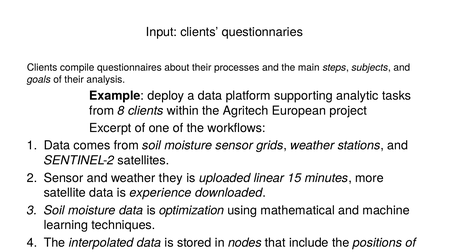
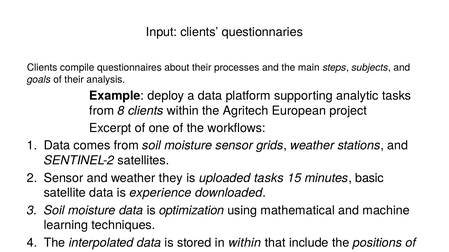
uploaded linear: linear -> tasks
more: more -> basic
in nodes: nodes -> within
